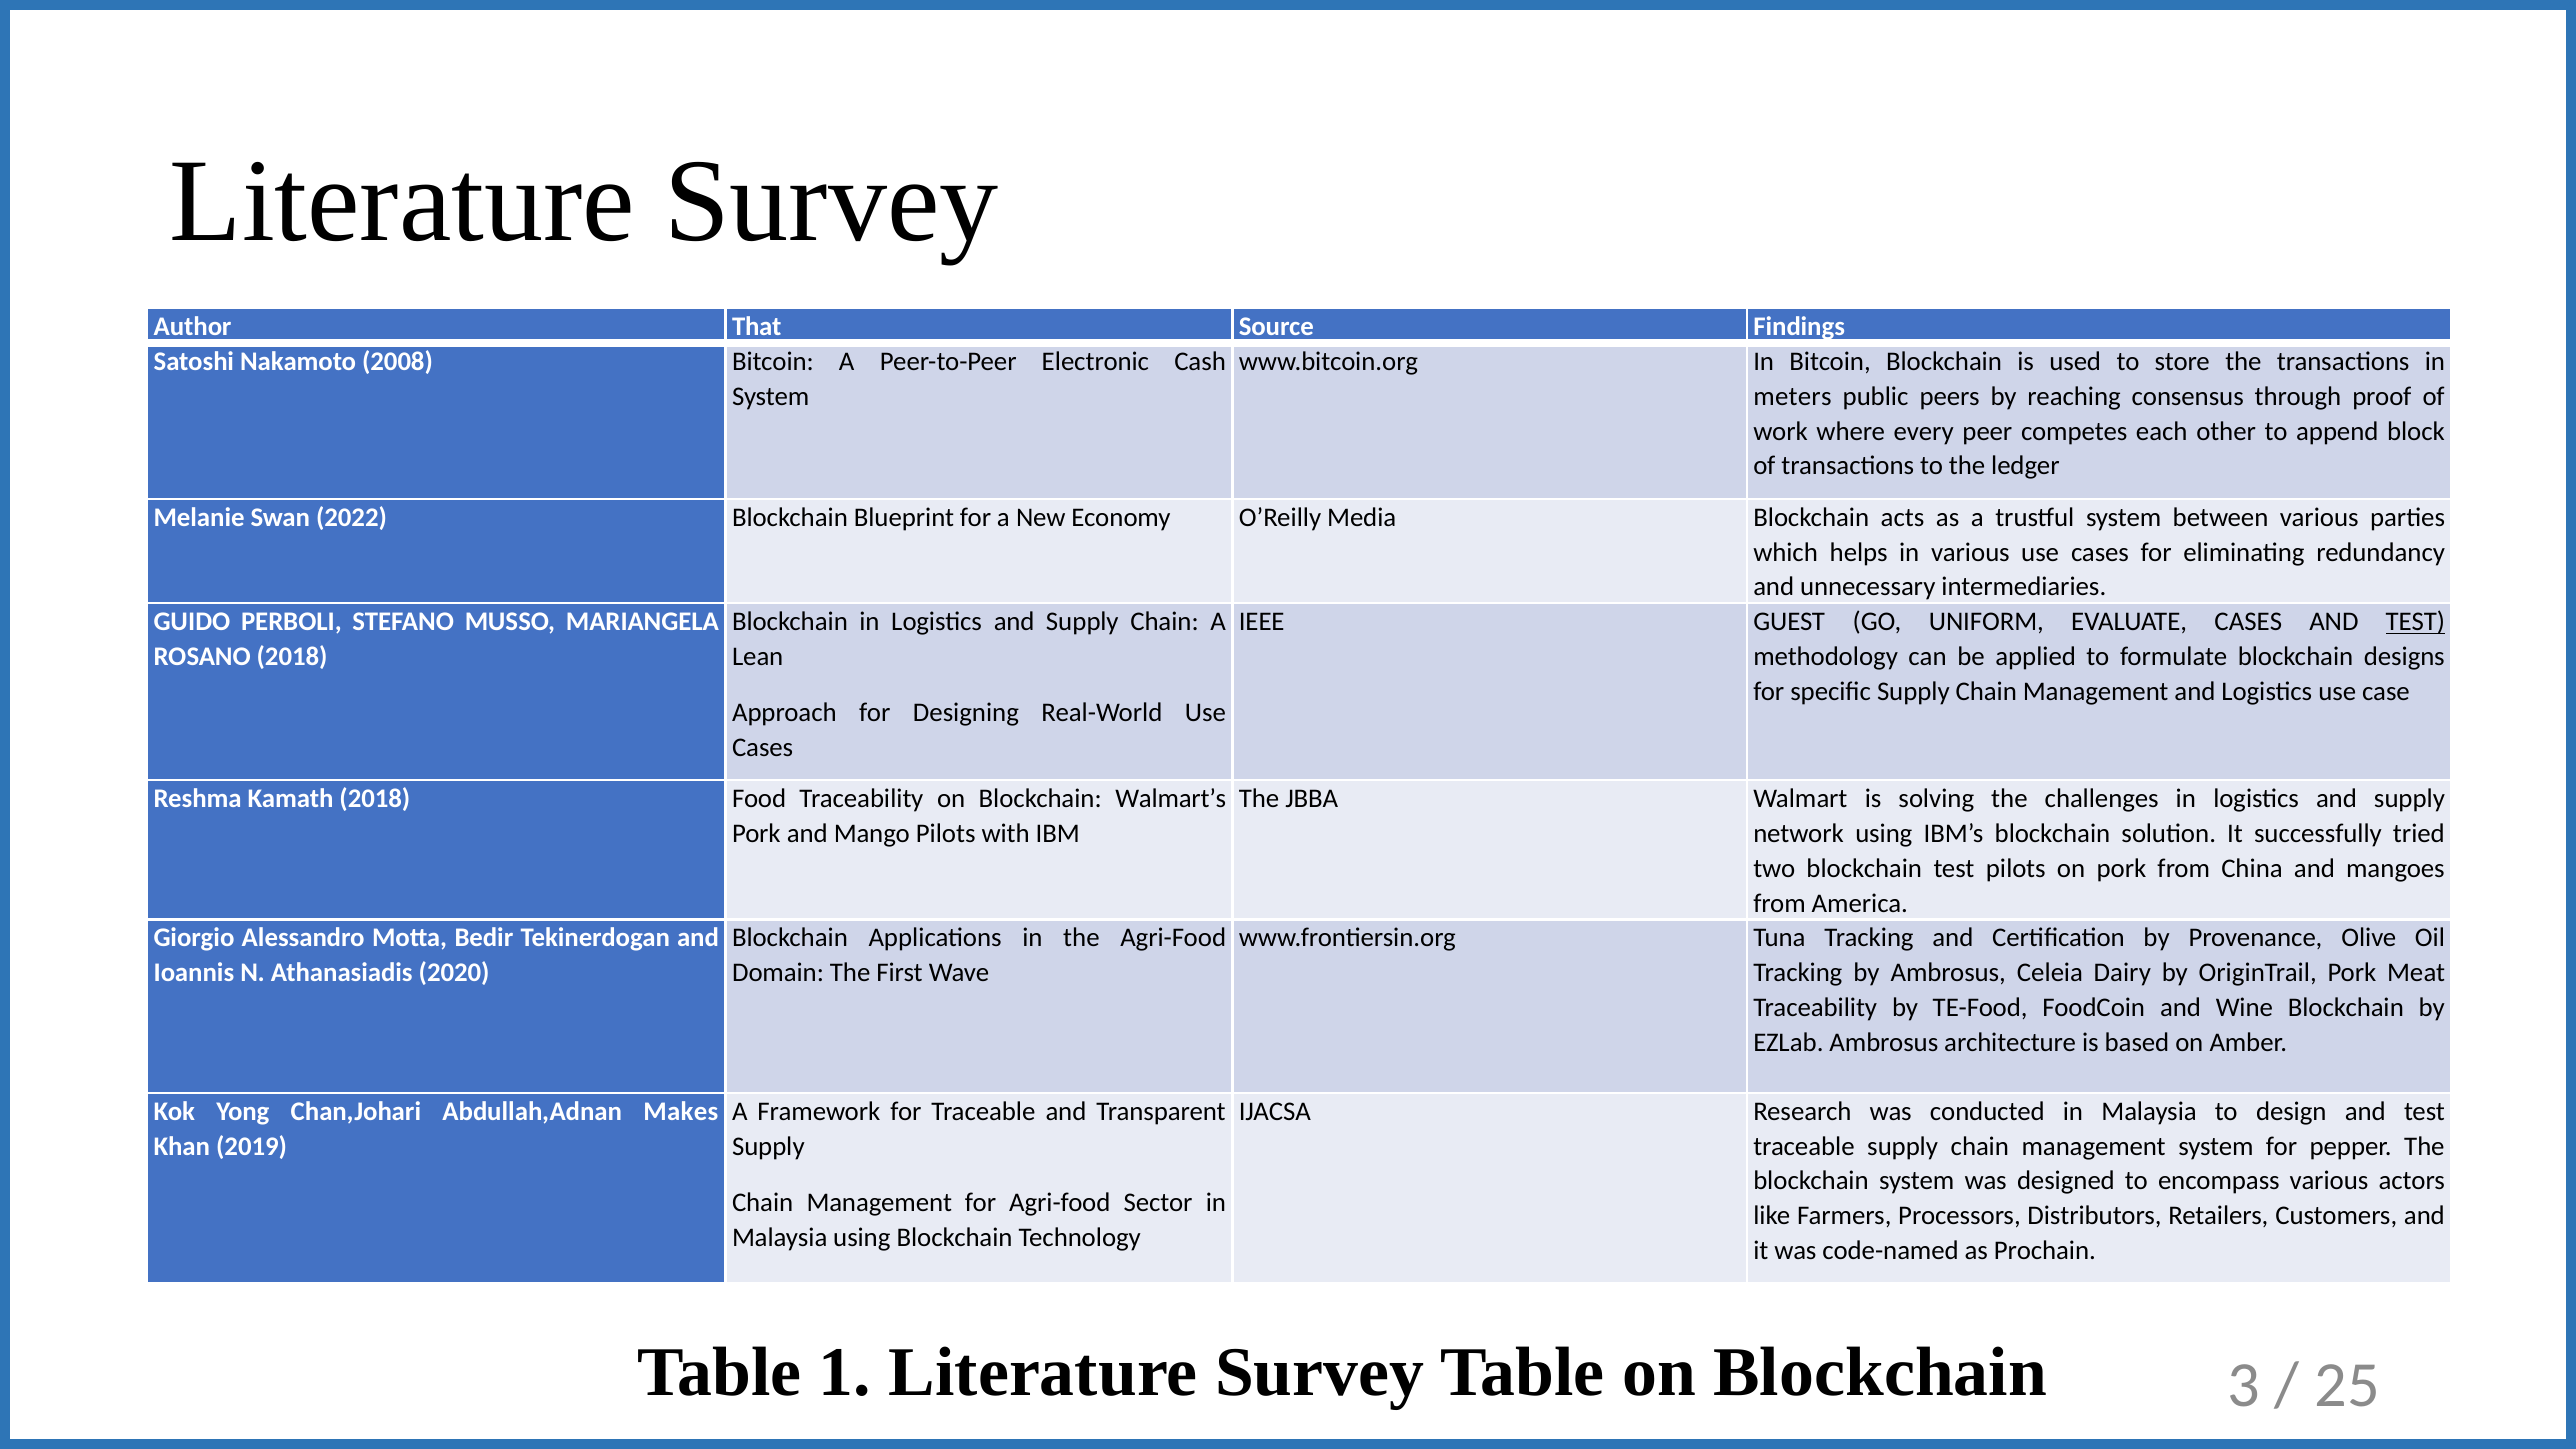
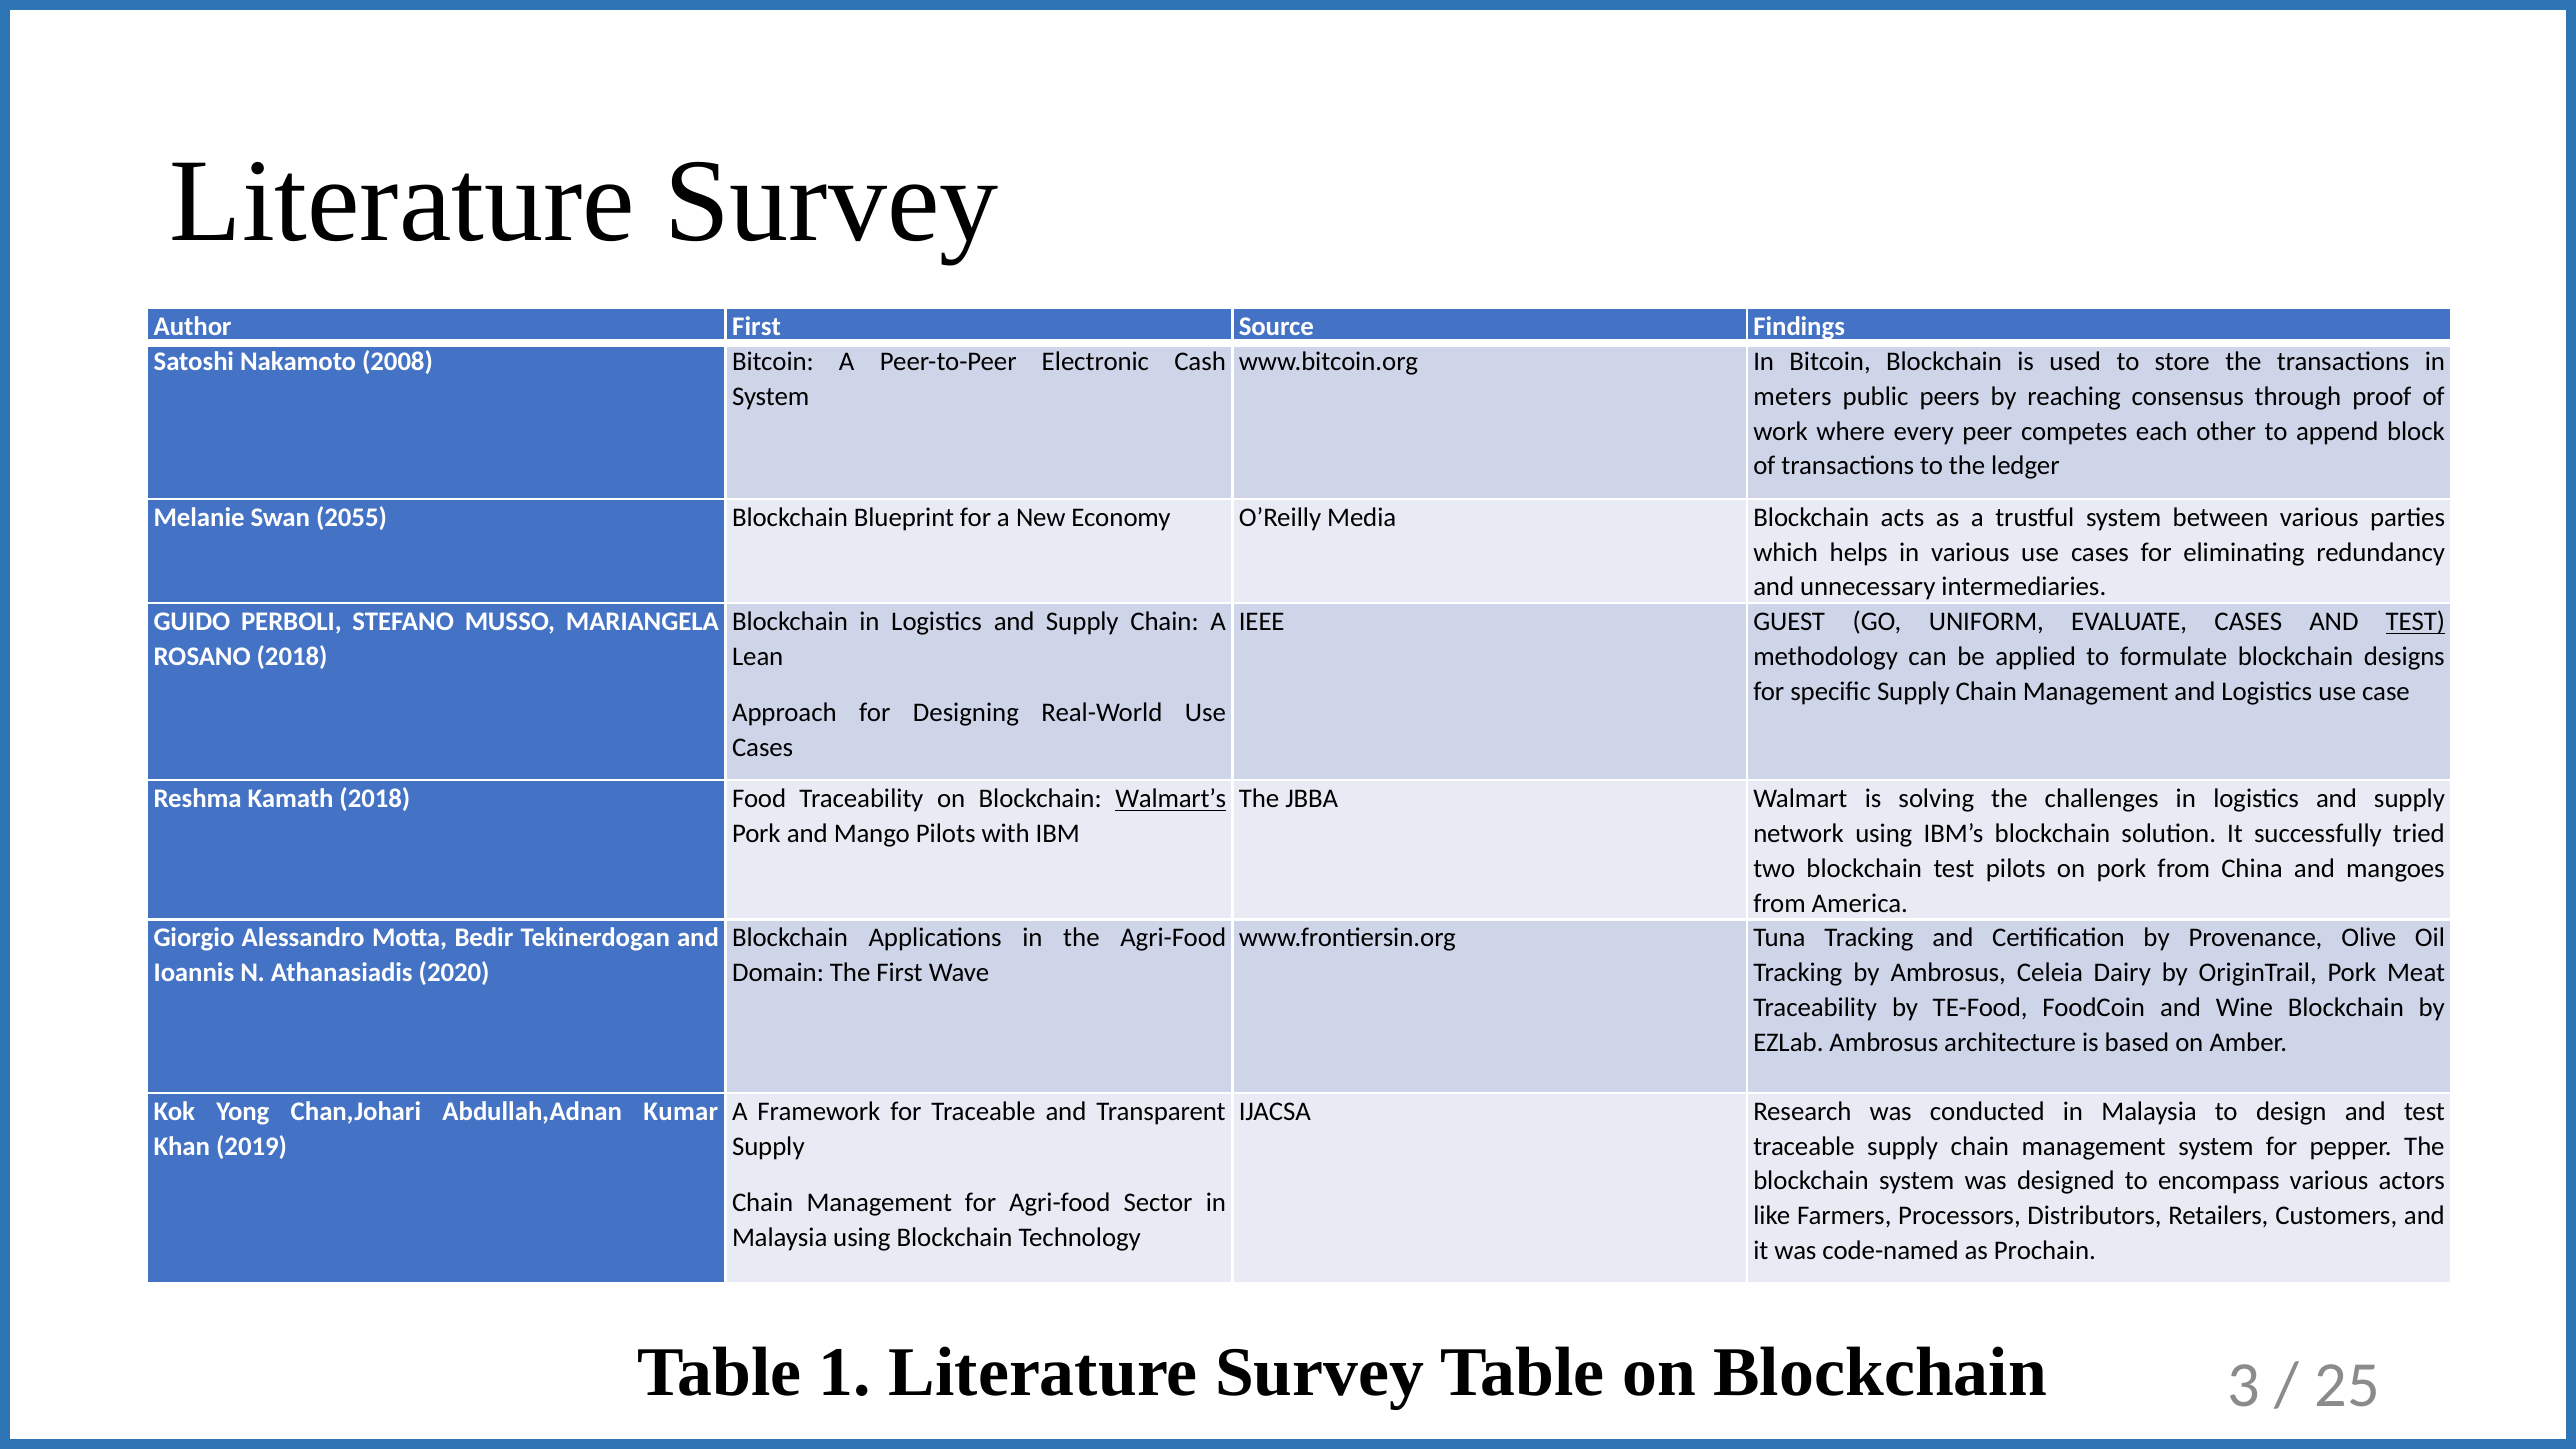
Author That: That -> First
2022: 2022 -> 2055
Walmart’s underline: none -> present
Makes: Makes -> Kumar
